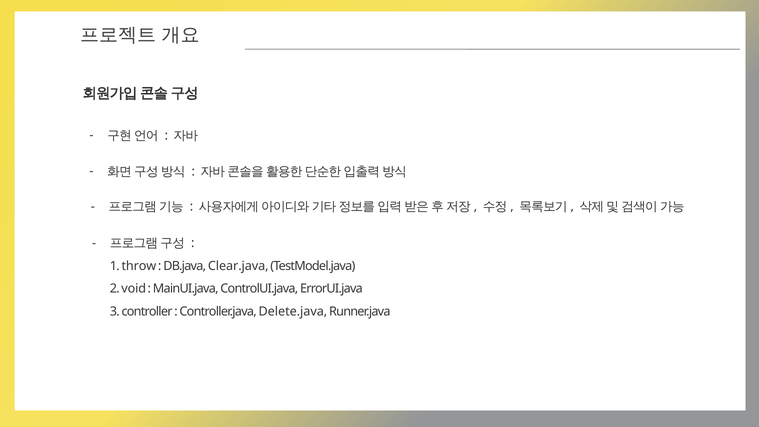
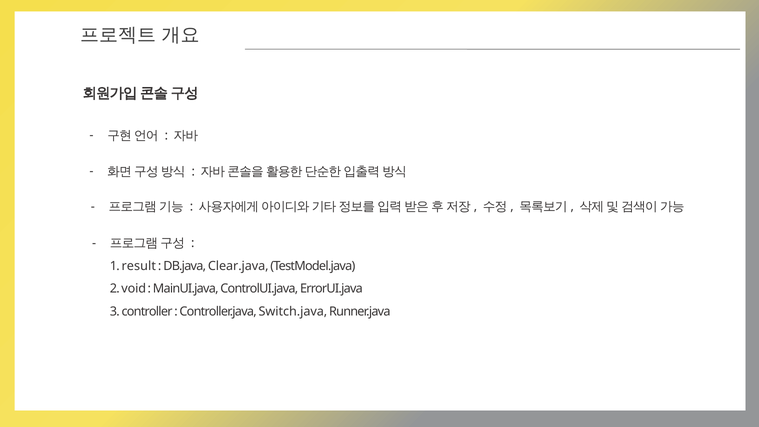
throw: throw -> result
Delete.java: Delete.java -> Switch.java
